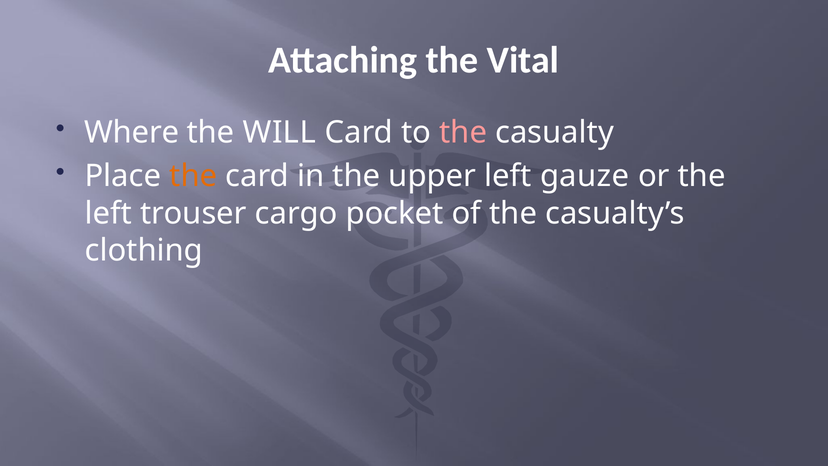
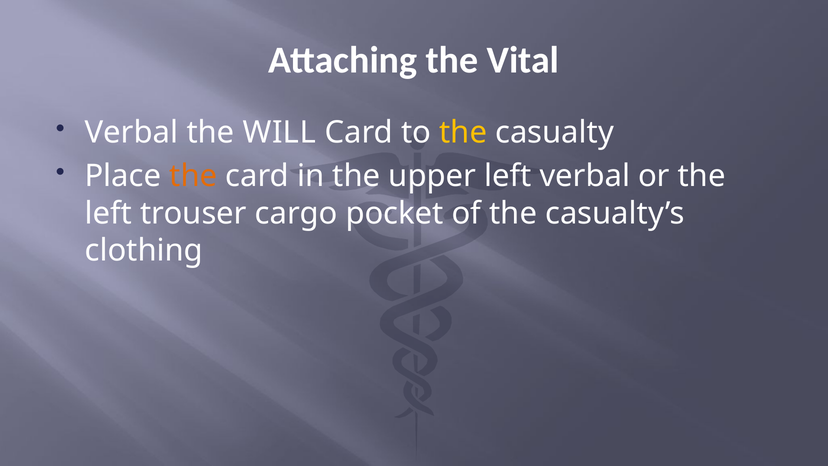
Where at (132, 133): Where -> Verbal
the at (463, 133) colour: pink -> yellow
left gauze: gauze -> verbal
